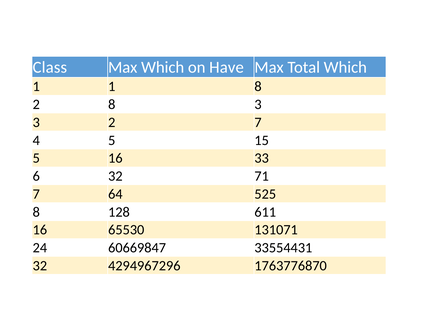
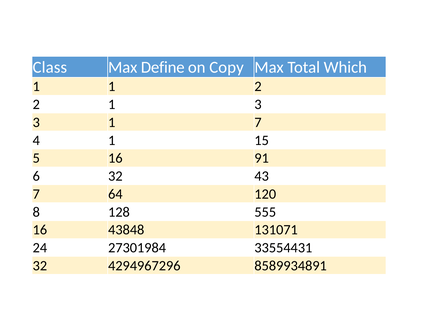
Max Which: Which -> Define
Have: Have -> Copy
1 8: 8 -> 2
2 8: 8 -> 1
3 2: 2 -> 1
4 5: 5 -> 1
33: 33 -> 91
71: 71 -> 43
525: 525 -> 120
611: 611 -> 555
65530: 65530 -> 43848
60669847: 60669847 -> 27301984
1763776870: 1763776870 -> 8589934891
